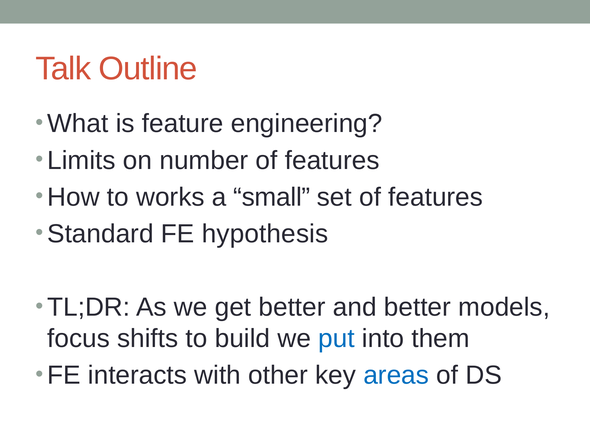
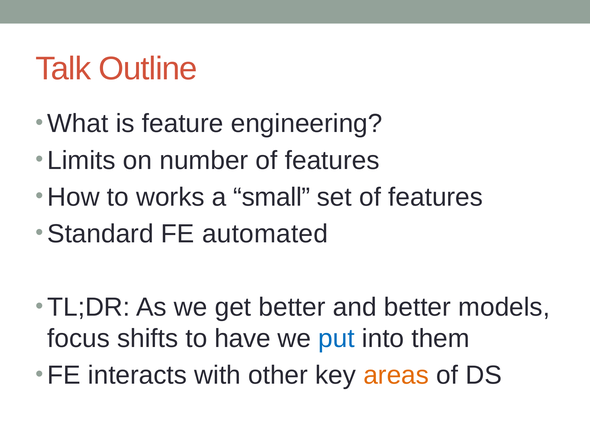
hypothesis: hypothesis -> automated
build: build -> have
areas colour: blue -> orange
